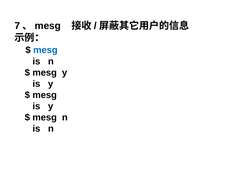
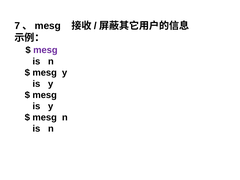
mesg at (45, 50) colour: blue -> purple
